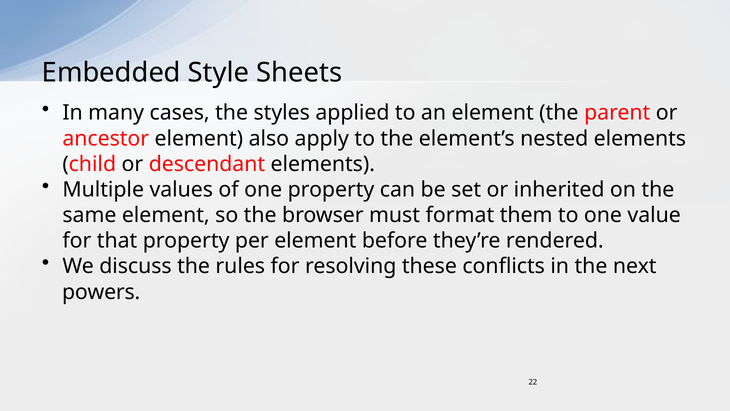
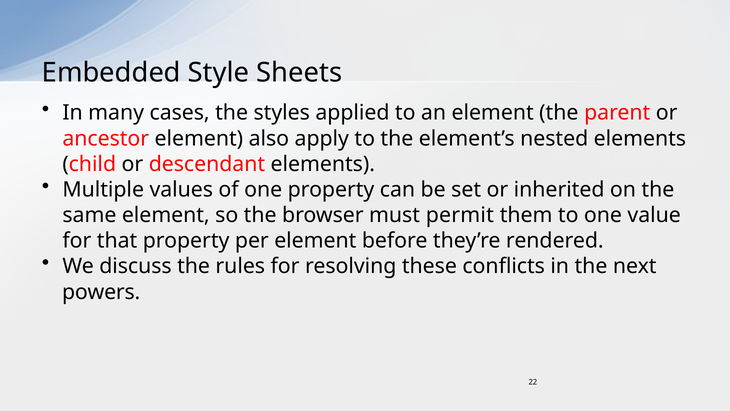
format: format -> permit
